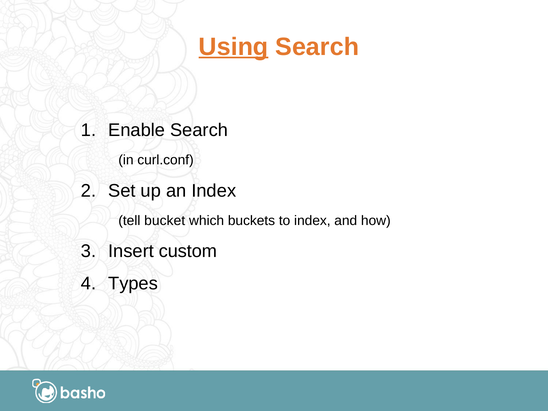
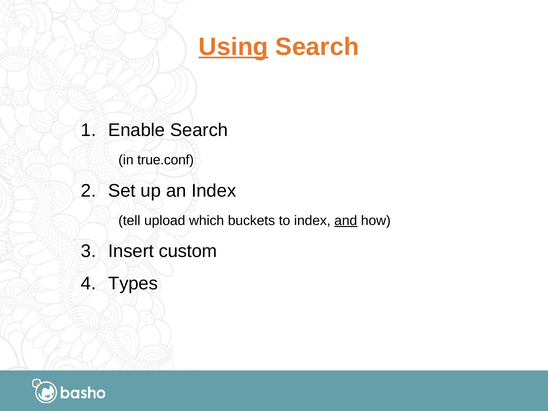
curl.conf: curl.conf -> true.conf
bucket: bucket -> upload
and underline: none -> present
